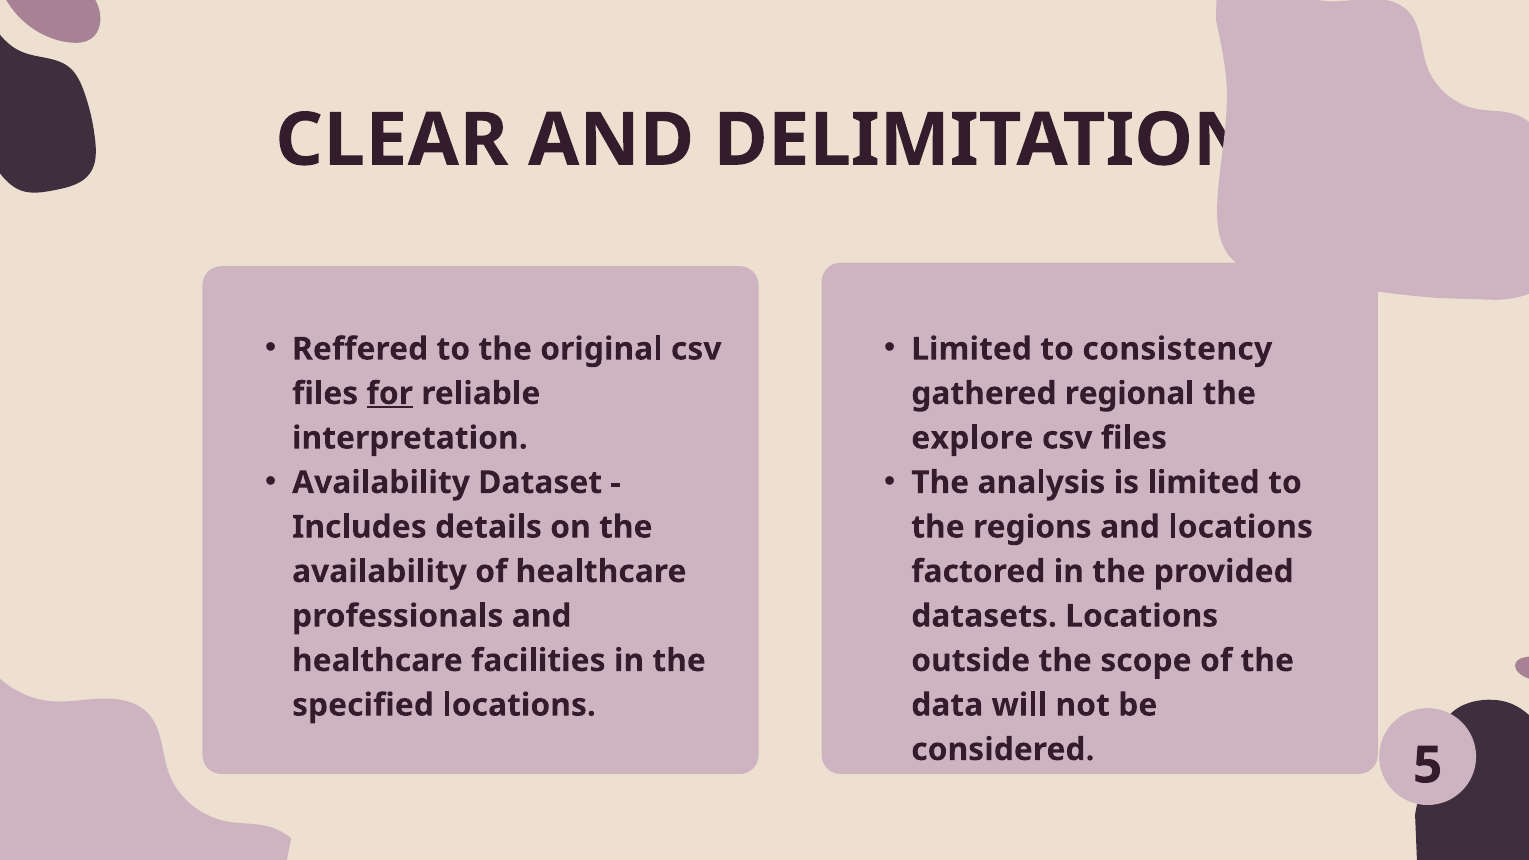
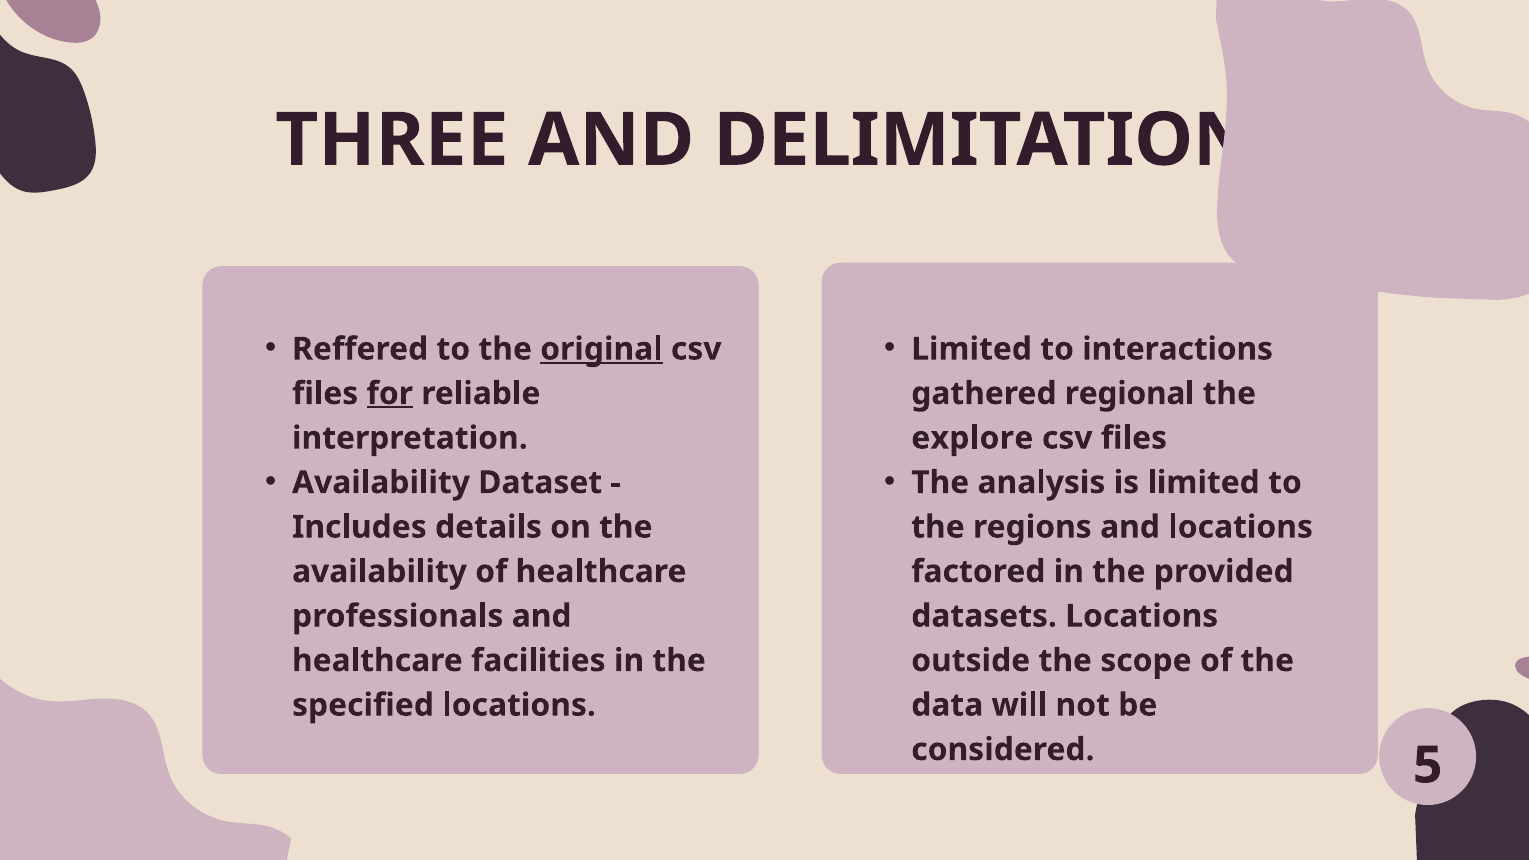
CLEAR: CLEAR -> THREE
consistency: consistency -> interactions
original underline: none -> present
